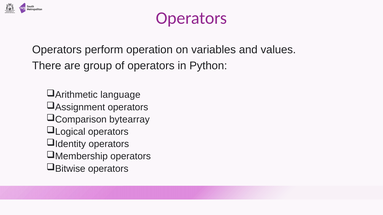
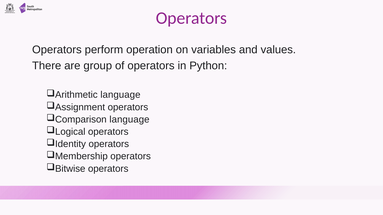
bytearray at (129, 120): bytearray -> language
